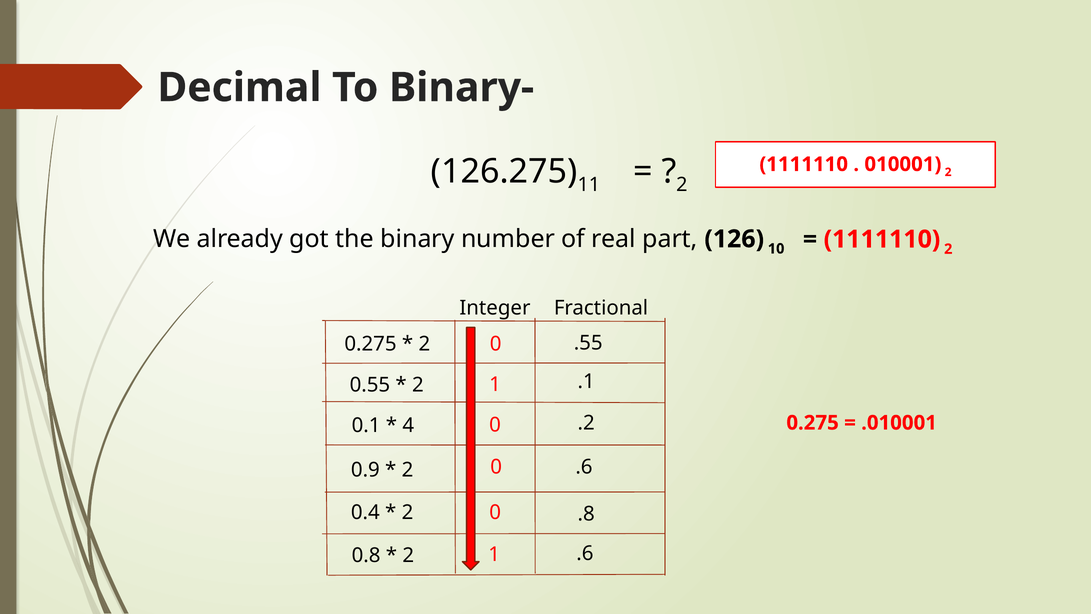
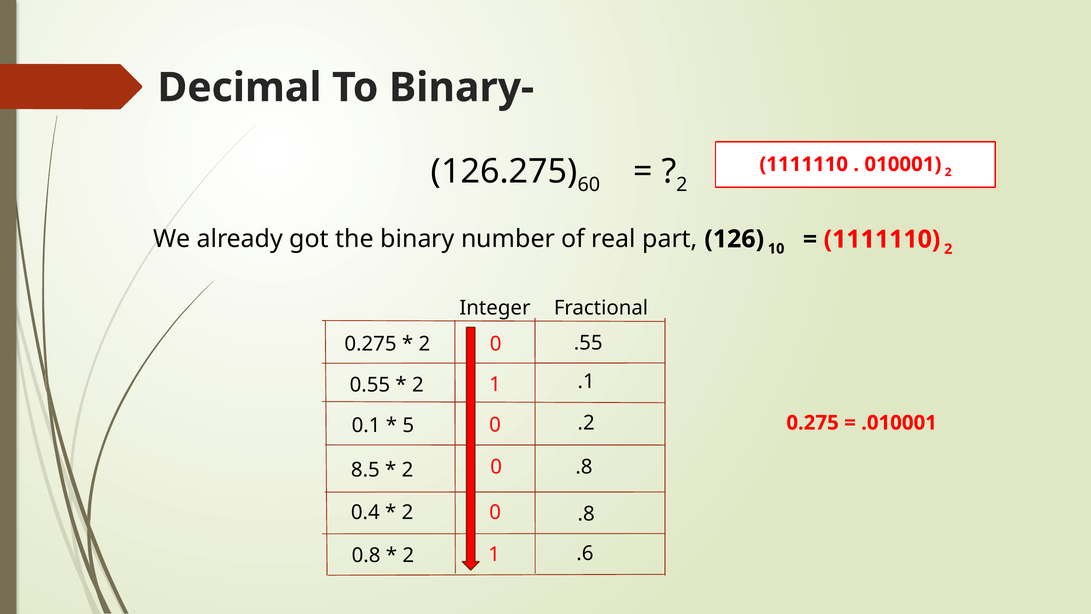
11: 11 -> 60
4: 4 -> 5
0.9: 0.9 -> 8.5
.6 at (584, 467): .6 -> .8
